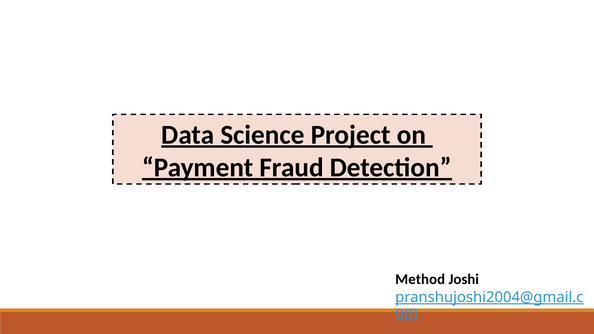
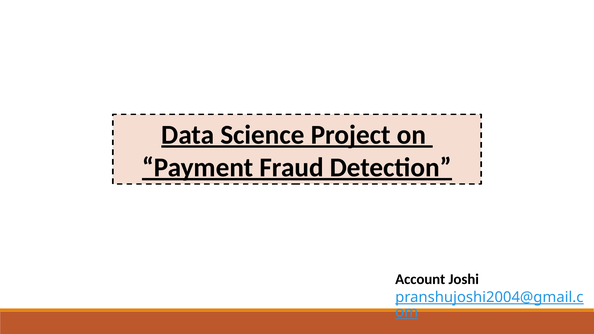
Method: Method -> Account
